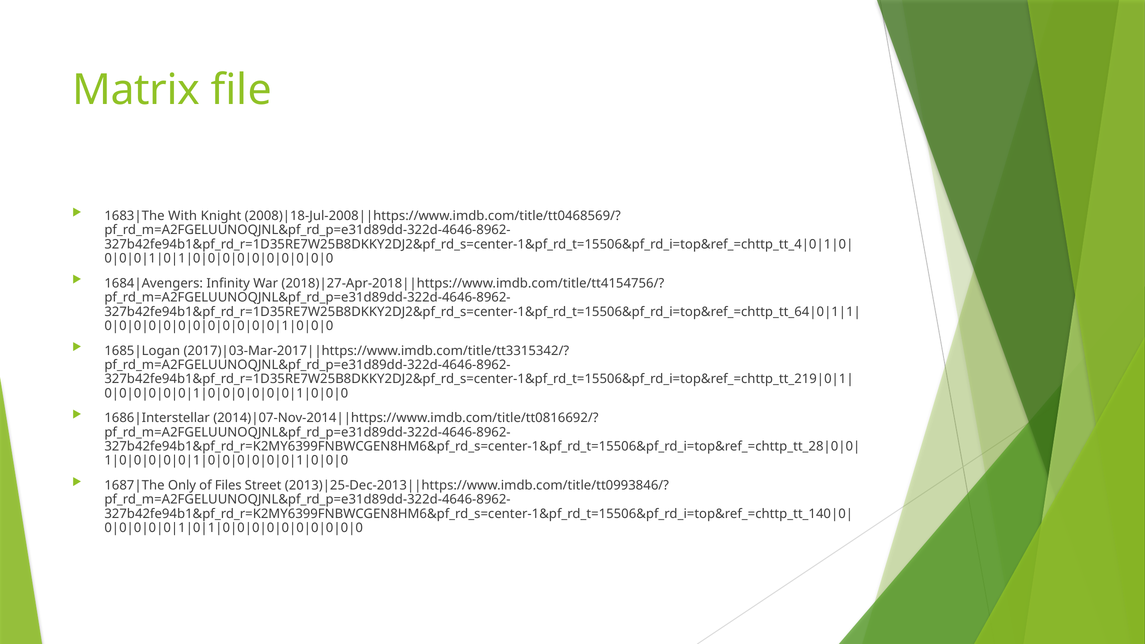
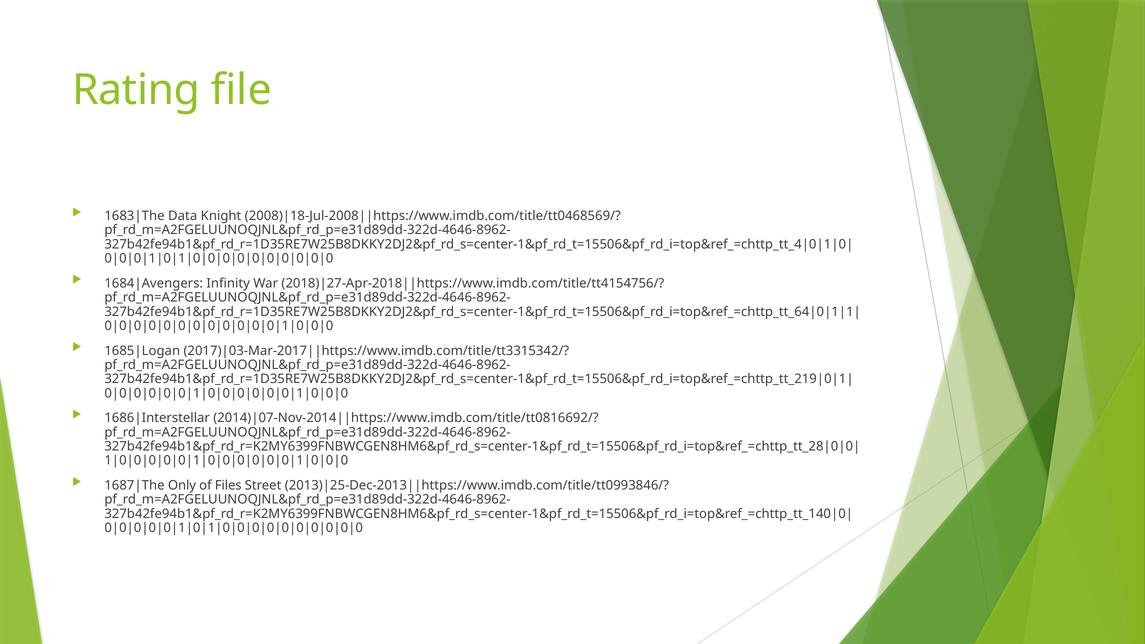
Matrix: Matrix -> Rating
With: With -> Data
